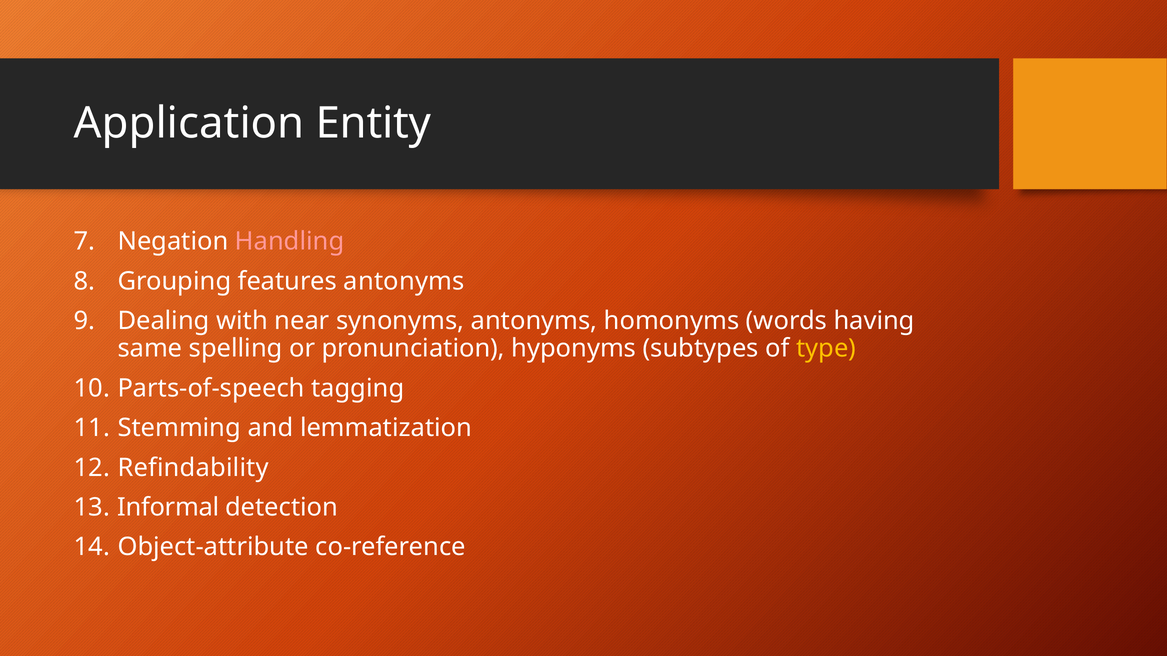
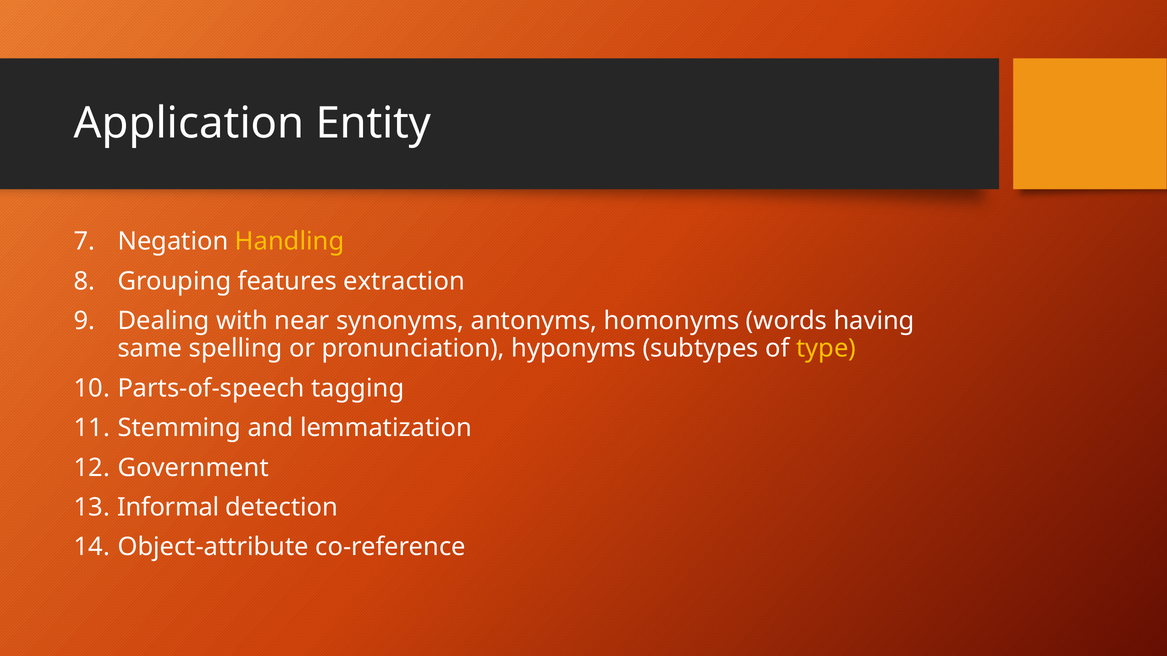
Handling colour: pink -> yellow
features antonyms: antonyms -> extraction
Refindability: Refindability -> Government
